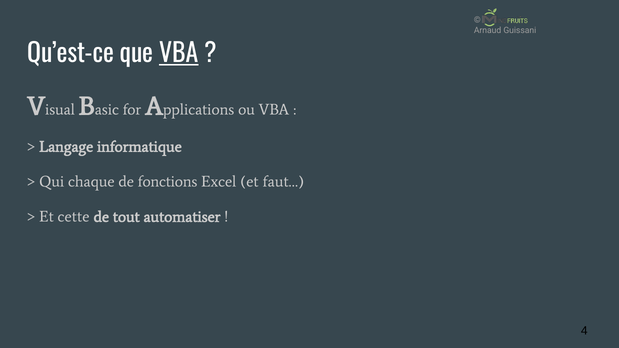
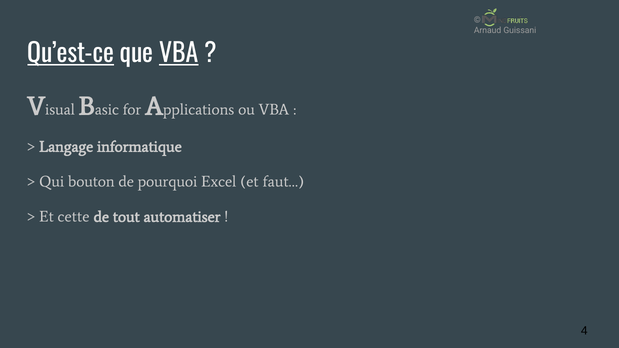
Qu’est-ce underline: none -> present
chaque: chaque -> bouton
fonctions: fonctions -> pourquoi
